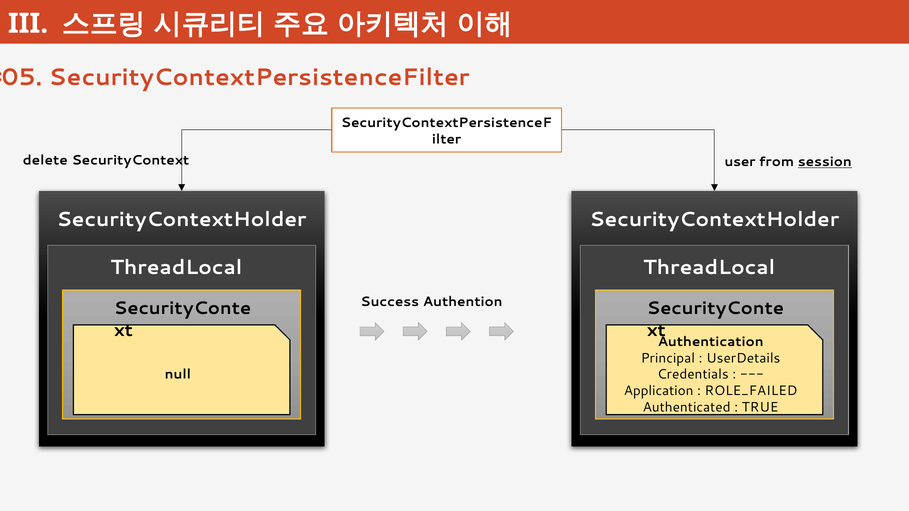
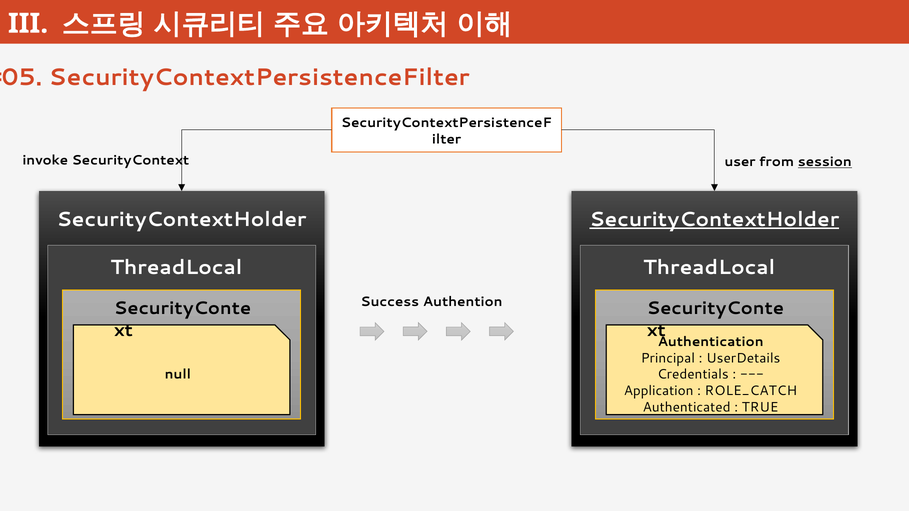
delete: delete -> invoke
SecurityContextHolder at (714, 220) underline: none -> present
ROLE_FAILED: ROLE_FAILED -> ROLE_CATCH
